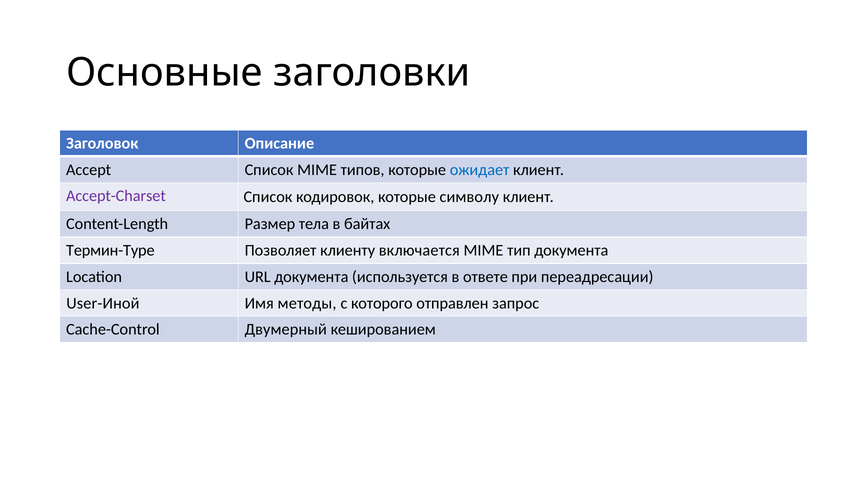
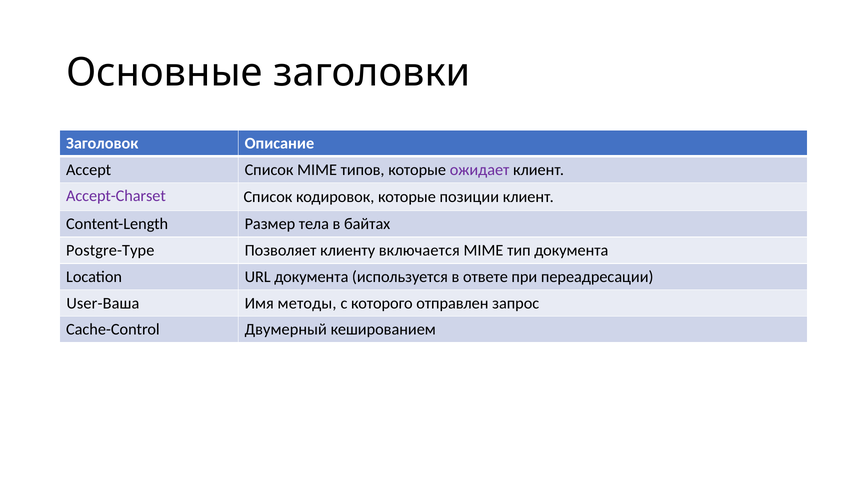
ожидает colour: blue -> purple
символу: символу -> позиции
Термин-Type: Термин-Type -> Postgre-Type
User-Иной: User-Иной -> User-Ваша
